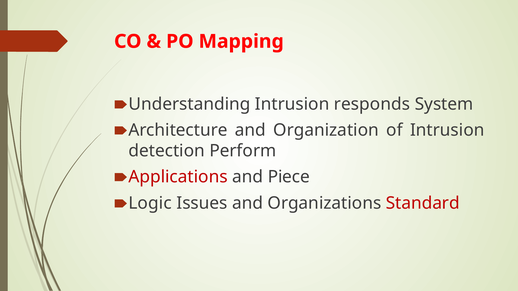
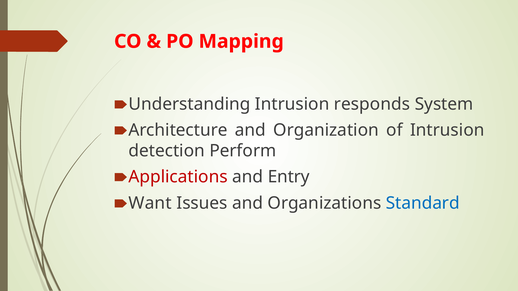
Piece: Piece -> Entry
Logic: Logic -> Want
Standard colour: red -> blue
